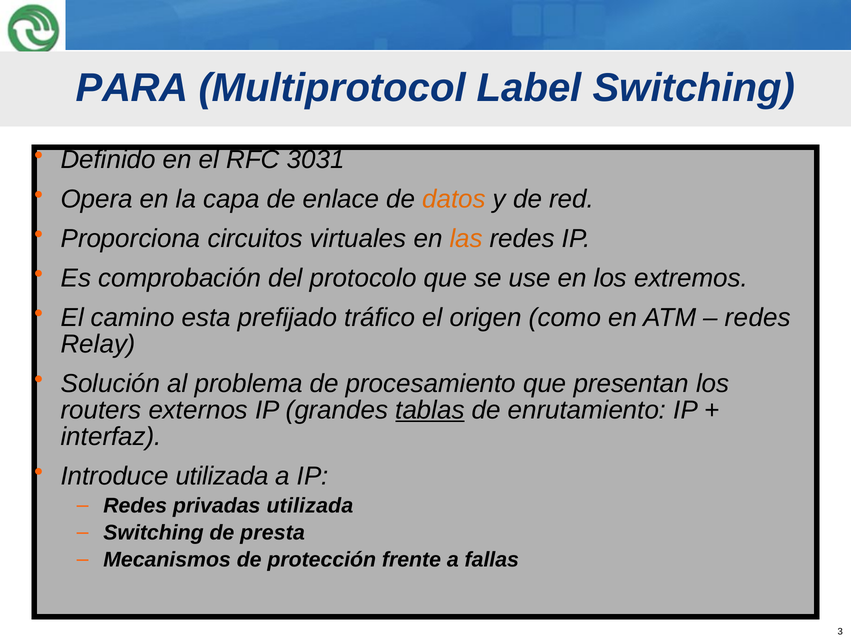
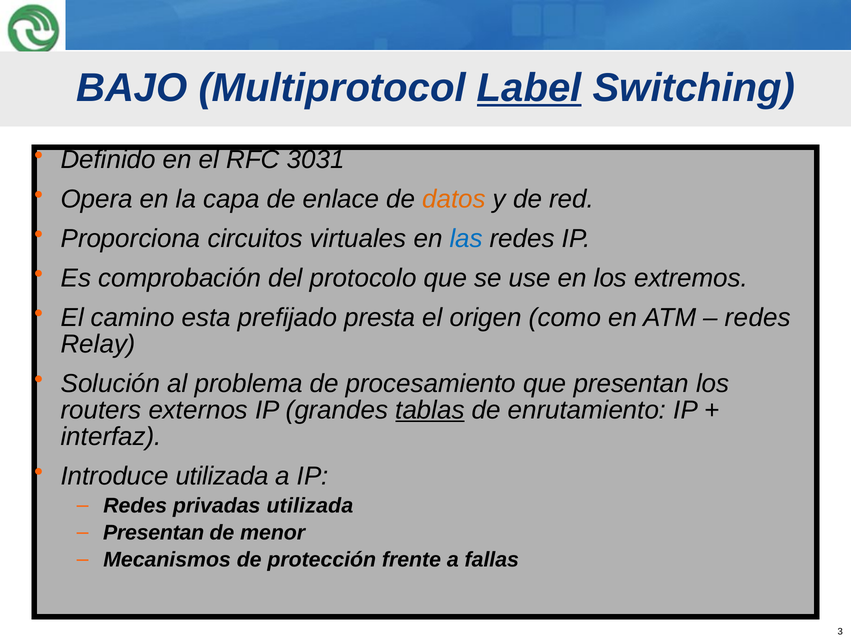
PARA: PARA -> BAJO
Label underline: none -> present
las colour: orange -> blue
tráfico: tráfico -> presta
Switching at (153, 533): Switching -> Presentan
presta: presta -> menor
